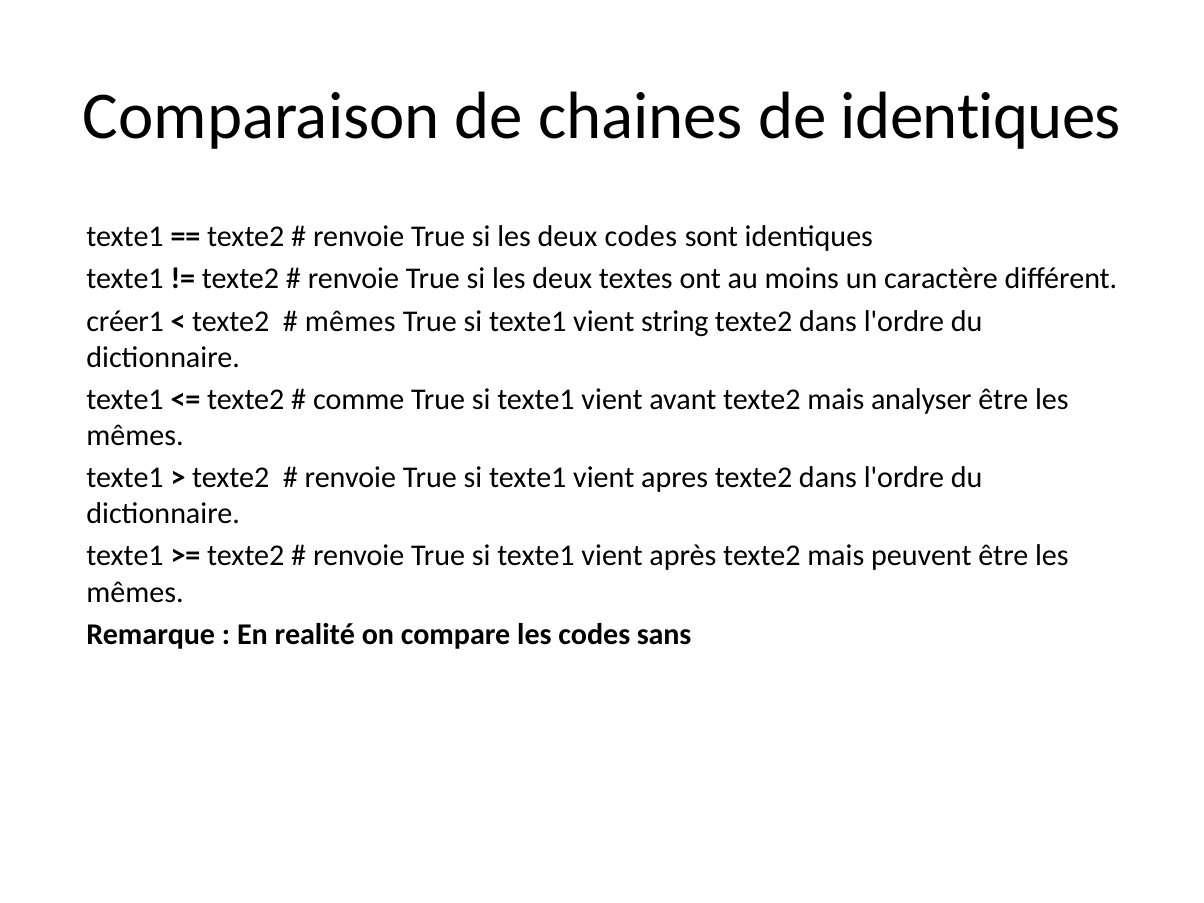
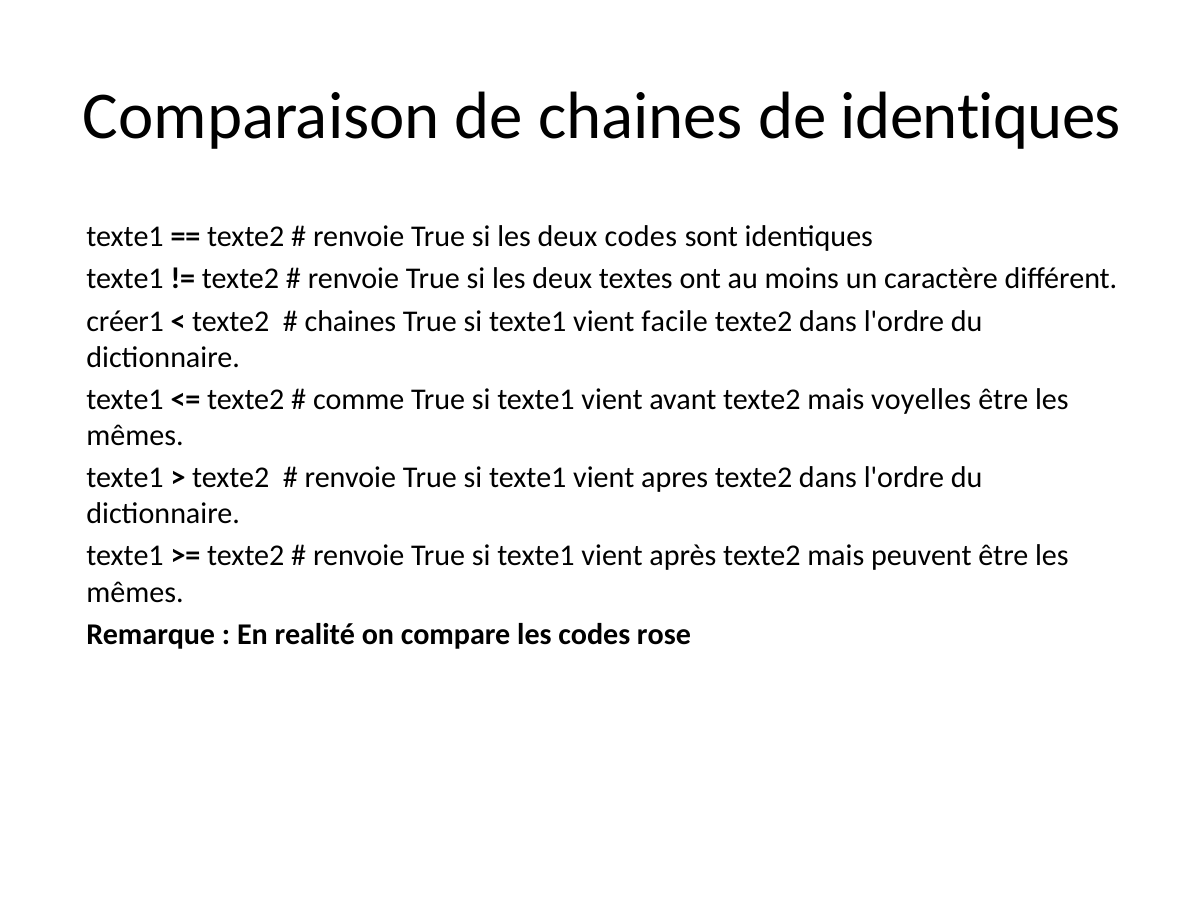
mêmes at (350, 321): mêmes -> chaines
string: string -> facile
analyser: analyser -> voyelles
sans: sans -> rose
